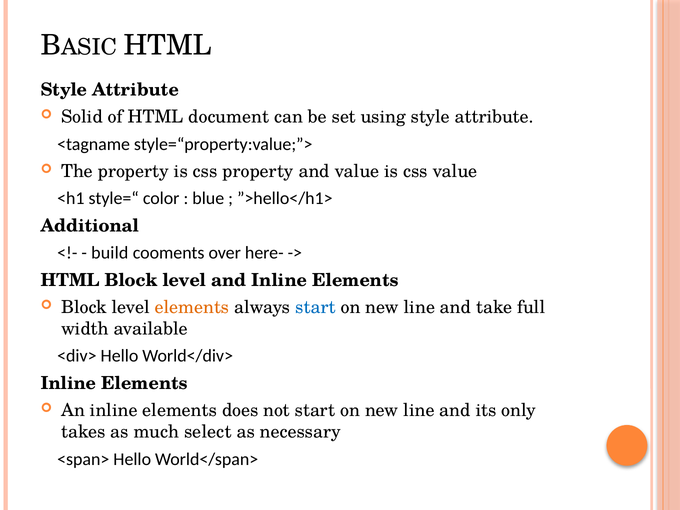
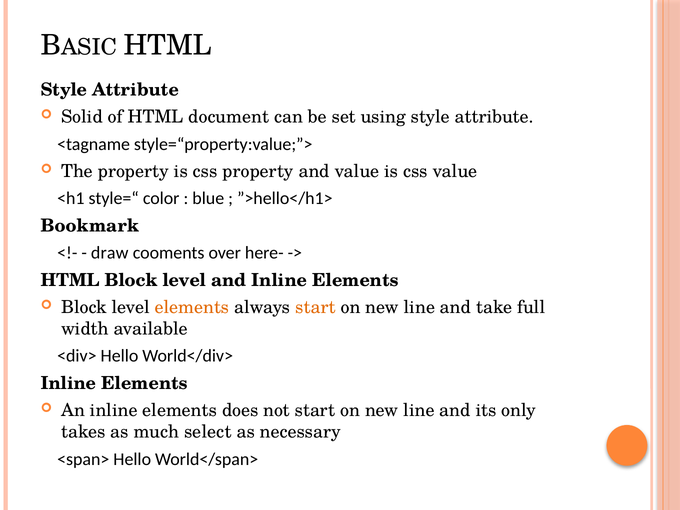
Additional: Additional -> Bookmark
build: build -> draw
start at (315, 307) colour: blue -> orange
